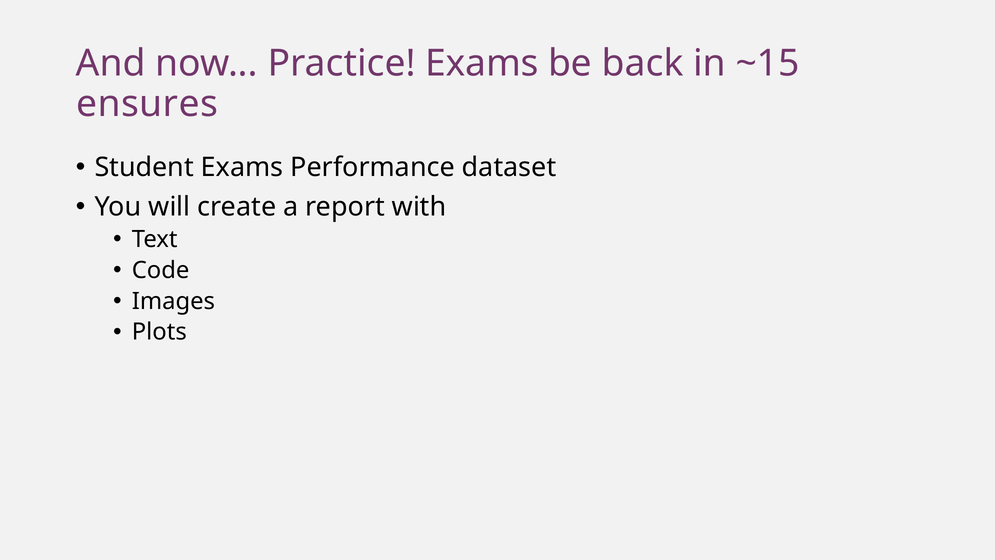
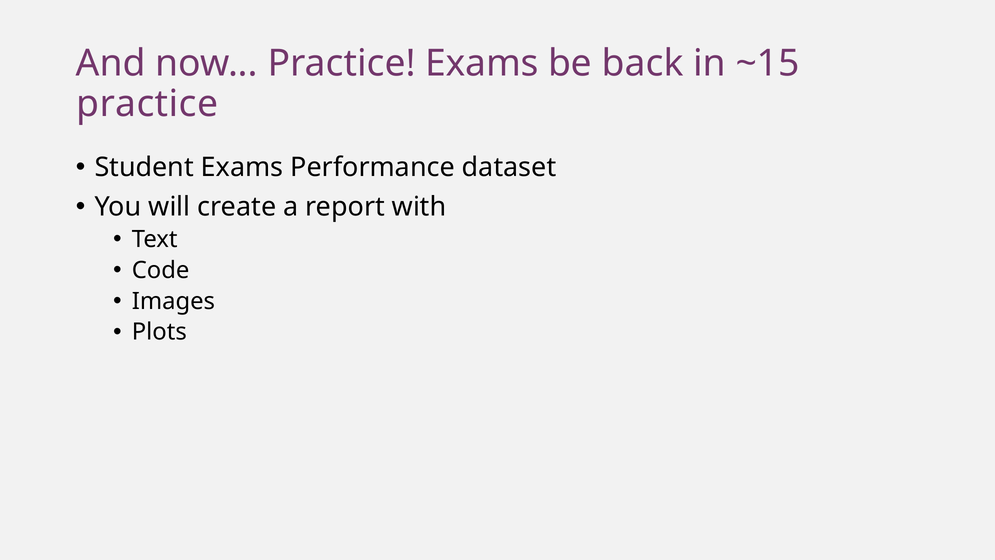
ensures at (147, 104): ensures -> practice
